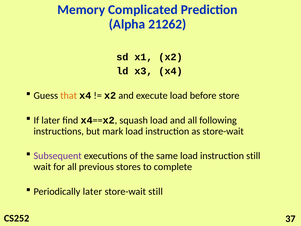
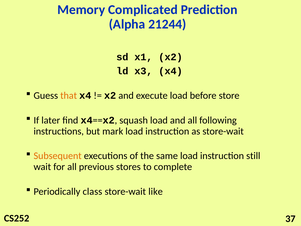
21262: 21262 -> 21244
Subsequent colour: purple -> orange
Periodically later: later -> class
store-wait still: still -> like
